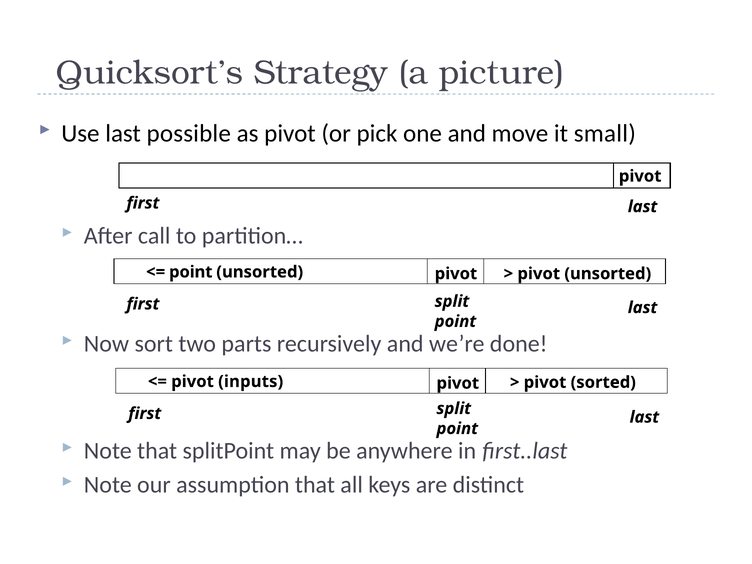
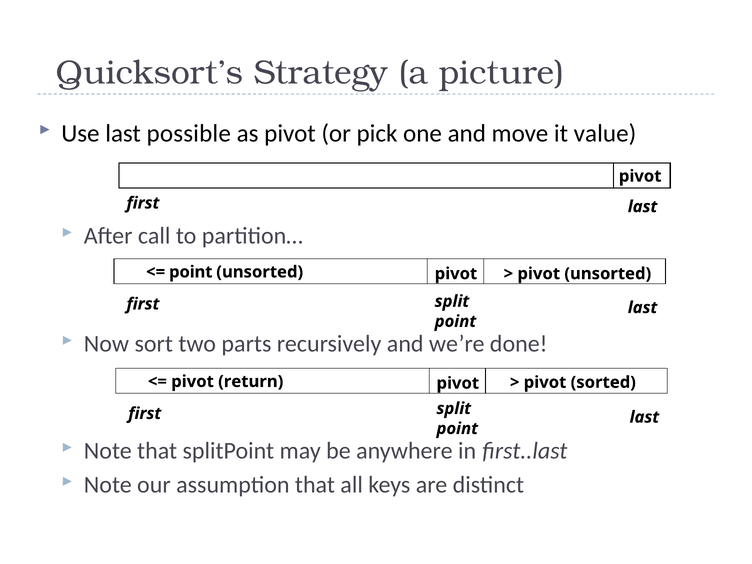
small: small -> value
inputs: inputs -> return
